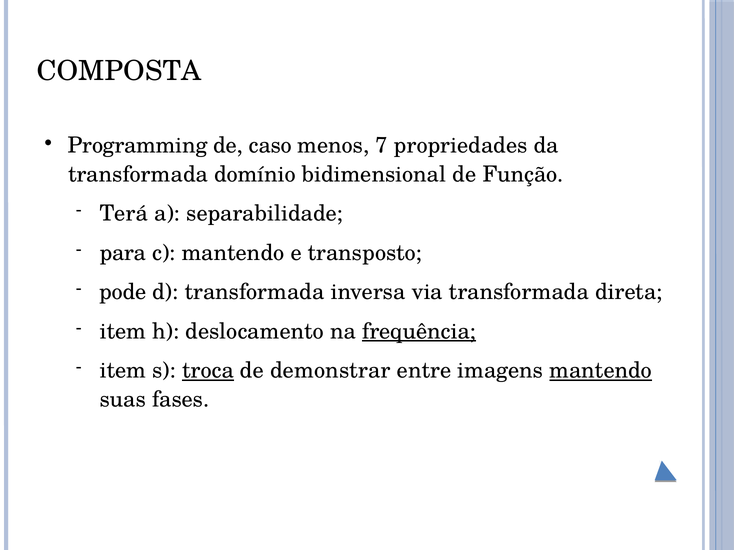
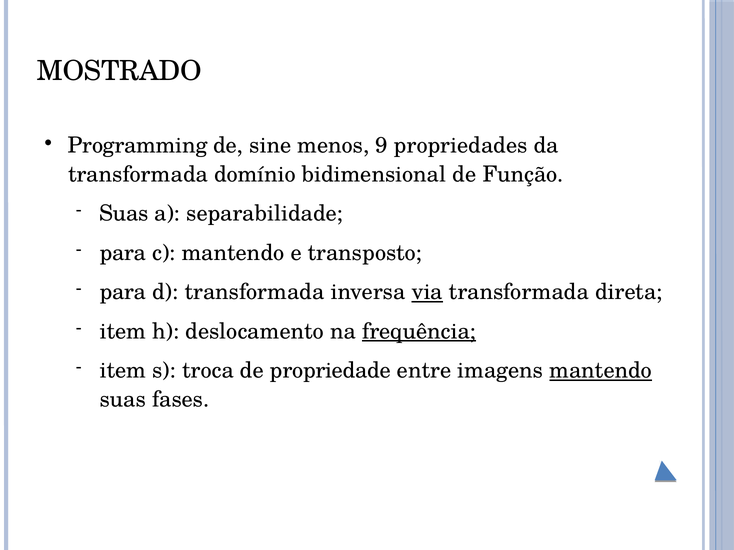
COMPOSTA: COMPOSTA -> MOSTRADO
caso: caso -> sine
7: 7 -> 9
Terá at (124, 214): Terá -> Suas
pode at (123, 292): pode -> para
via underline: none -> present
troca underline: present -> none
demonstrar: demonstrar -> propriedade
